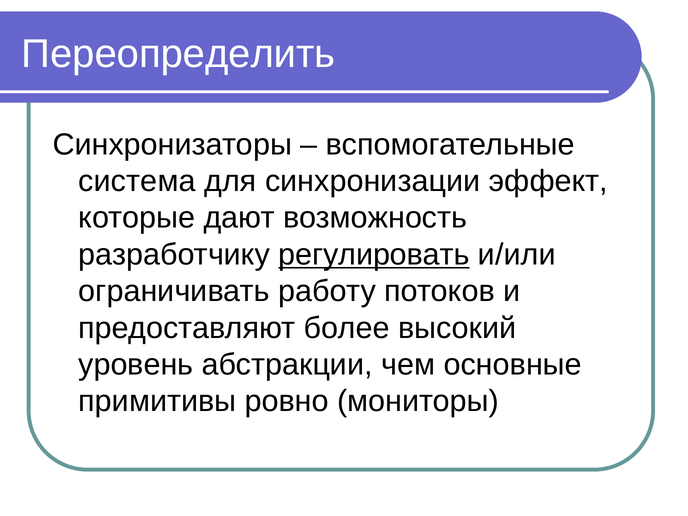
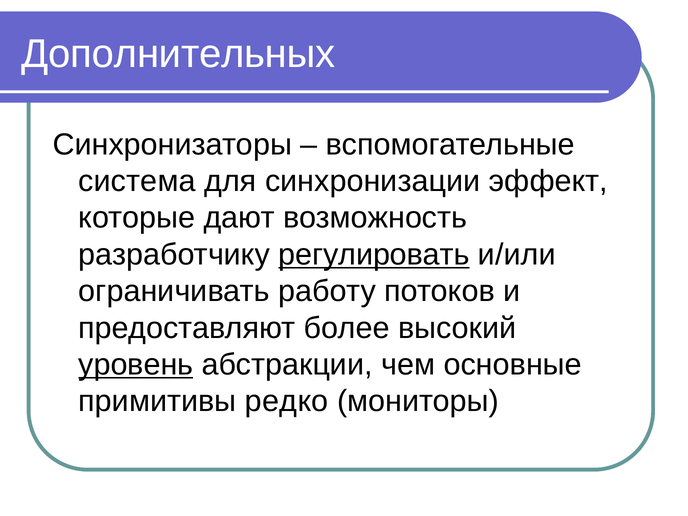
Переопределить: Переопределить -> Дополнительных
уровень underline: none -> present
ровно: ровно -> редко
